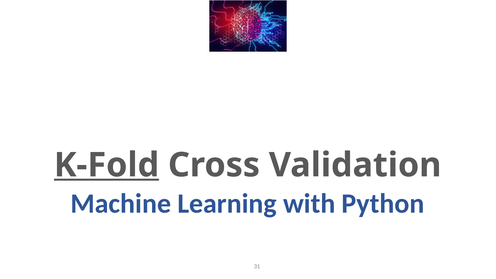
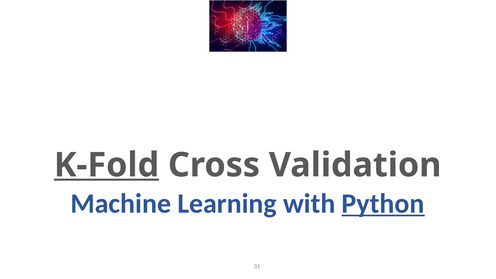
Python underline: none -> present
